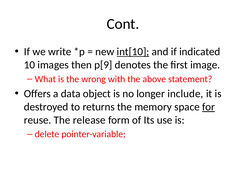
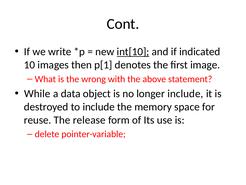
p[9: p[9 -> p[1
Offers: Offers -> While
to returns: returns -> include
for underline: present -> none
